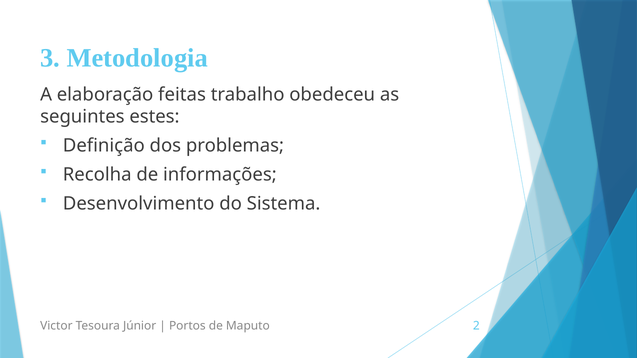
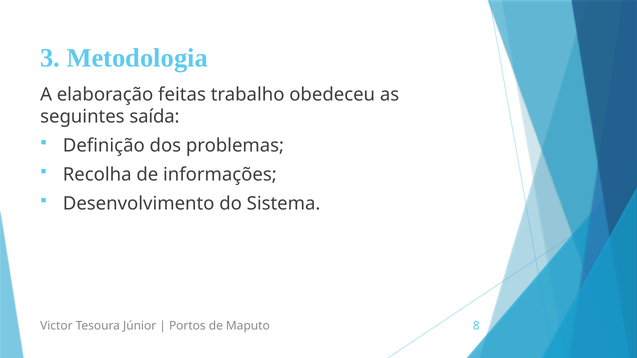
estes: estes -> saída
2: 2 -> 8
